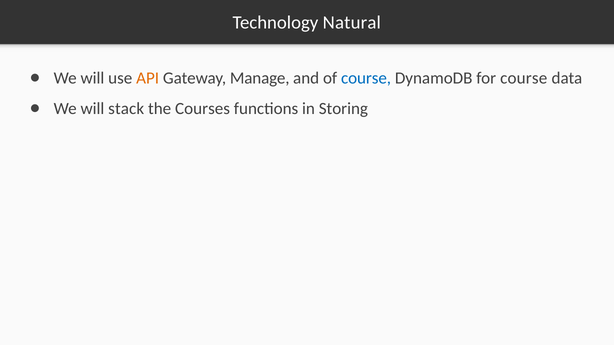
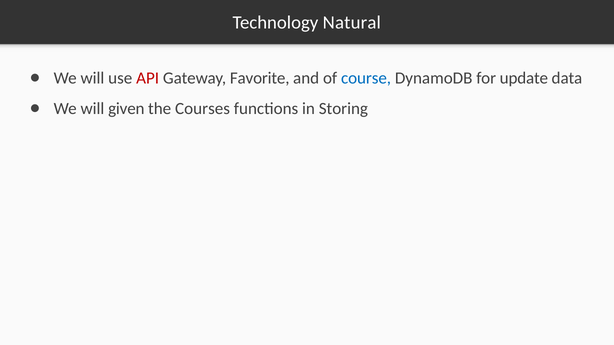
API colour: orange -> red
Manage: Manage -> Favorite
for course: course -> update
stack: stack -> given
